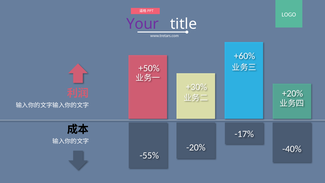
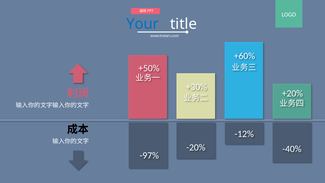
Your colour: purple -> blue
-17%: -17% -> -12%
-55%: -55% -> -97%
